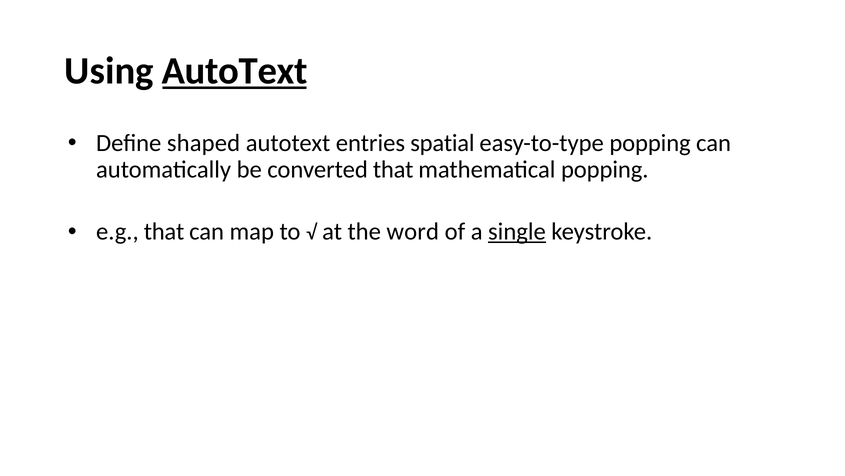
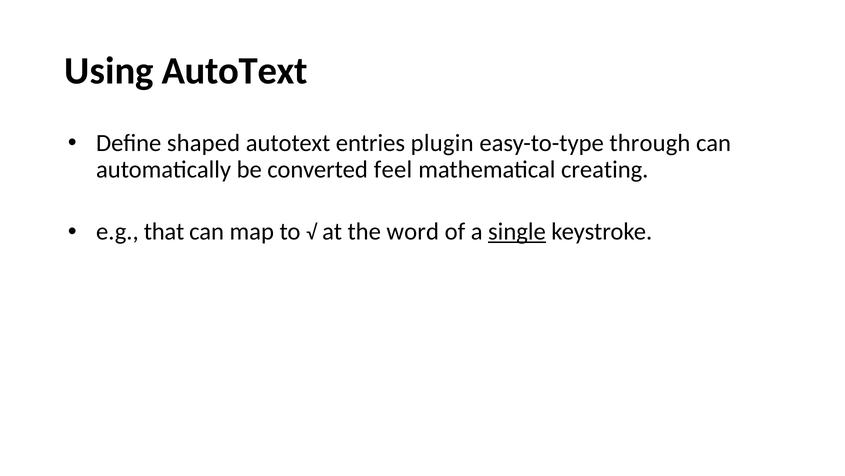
AutoText at (235, 71) underline: present -> none
spatial: spatial -> plugin
easy-to-type popping: popping -> through
converted that: that -> feel
mathematical popping: popping -> creating
